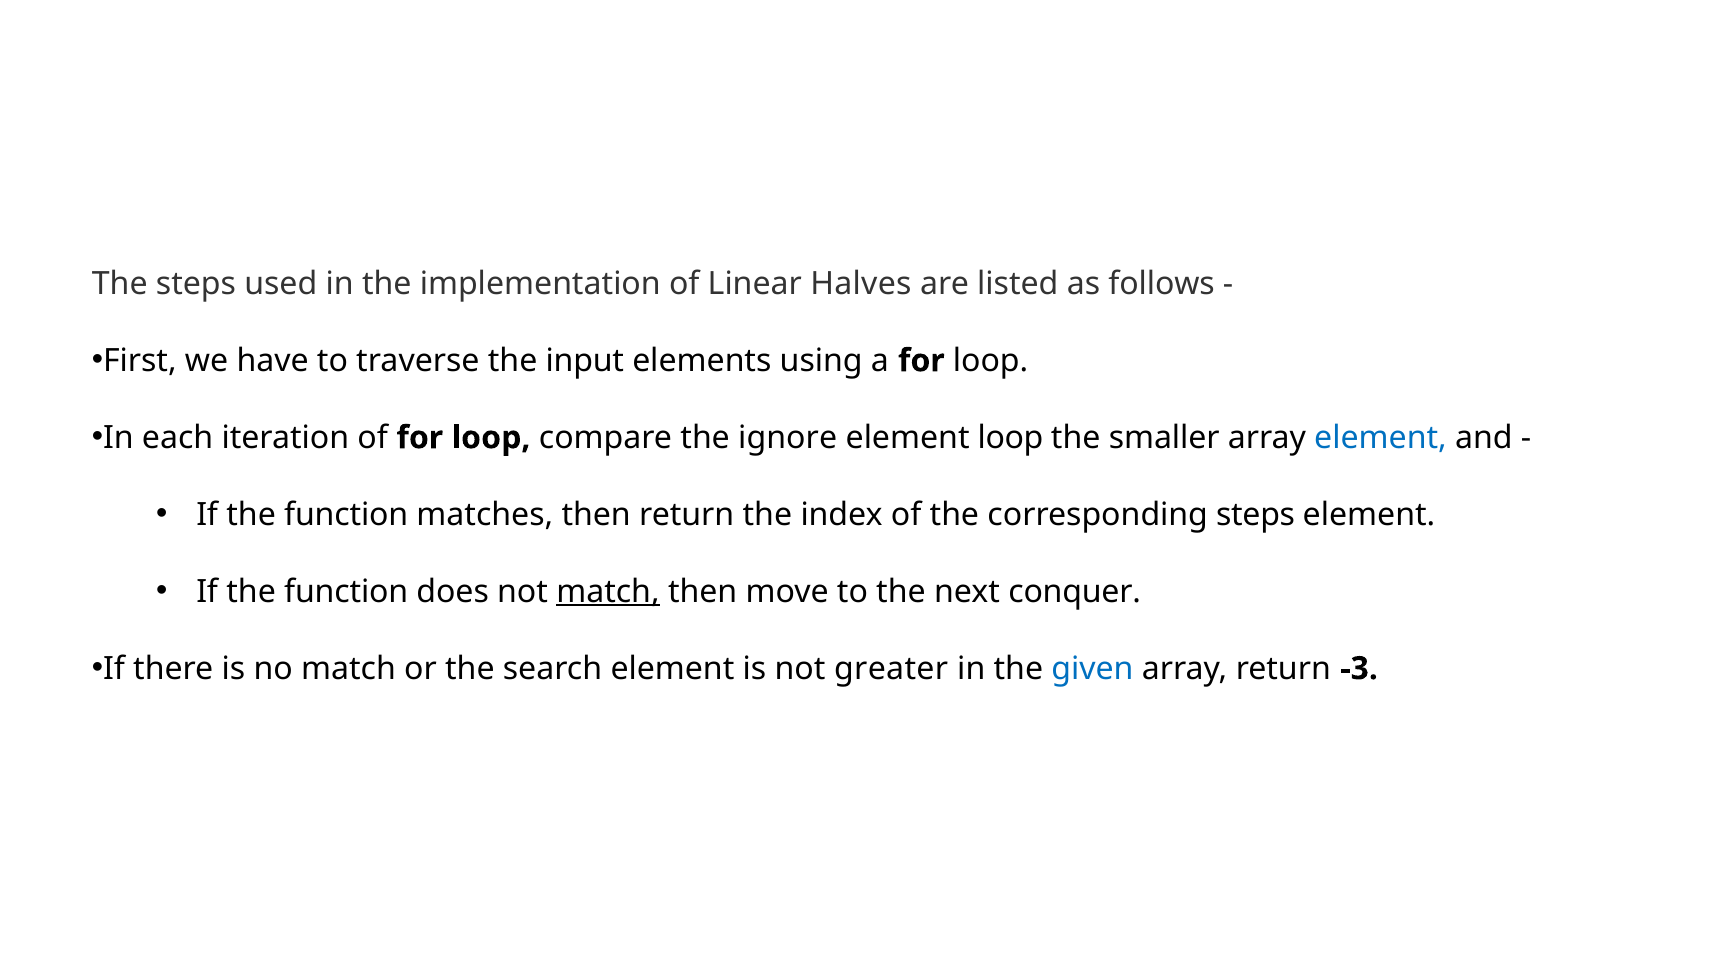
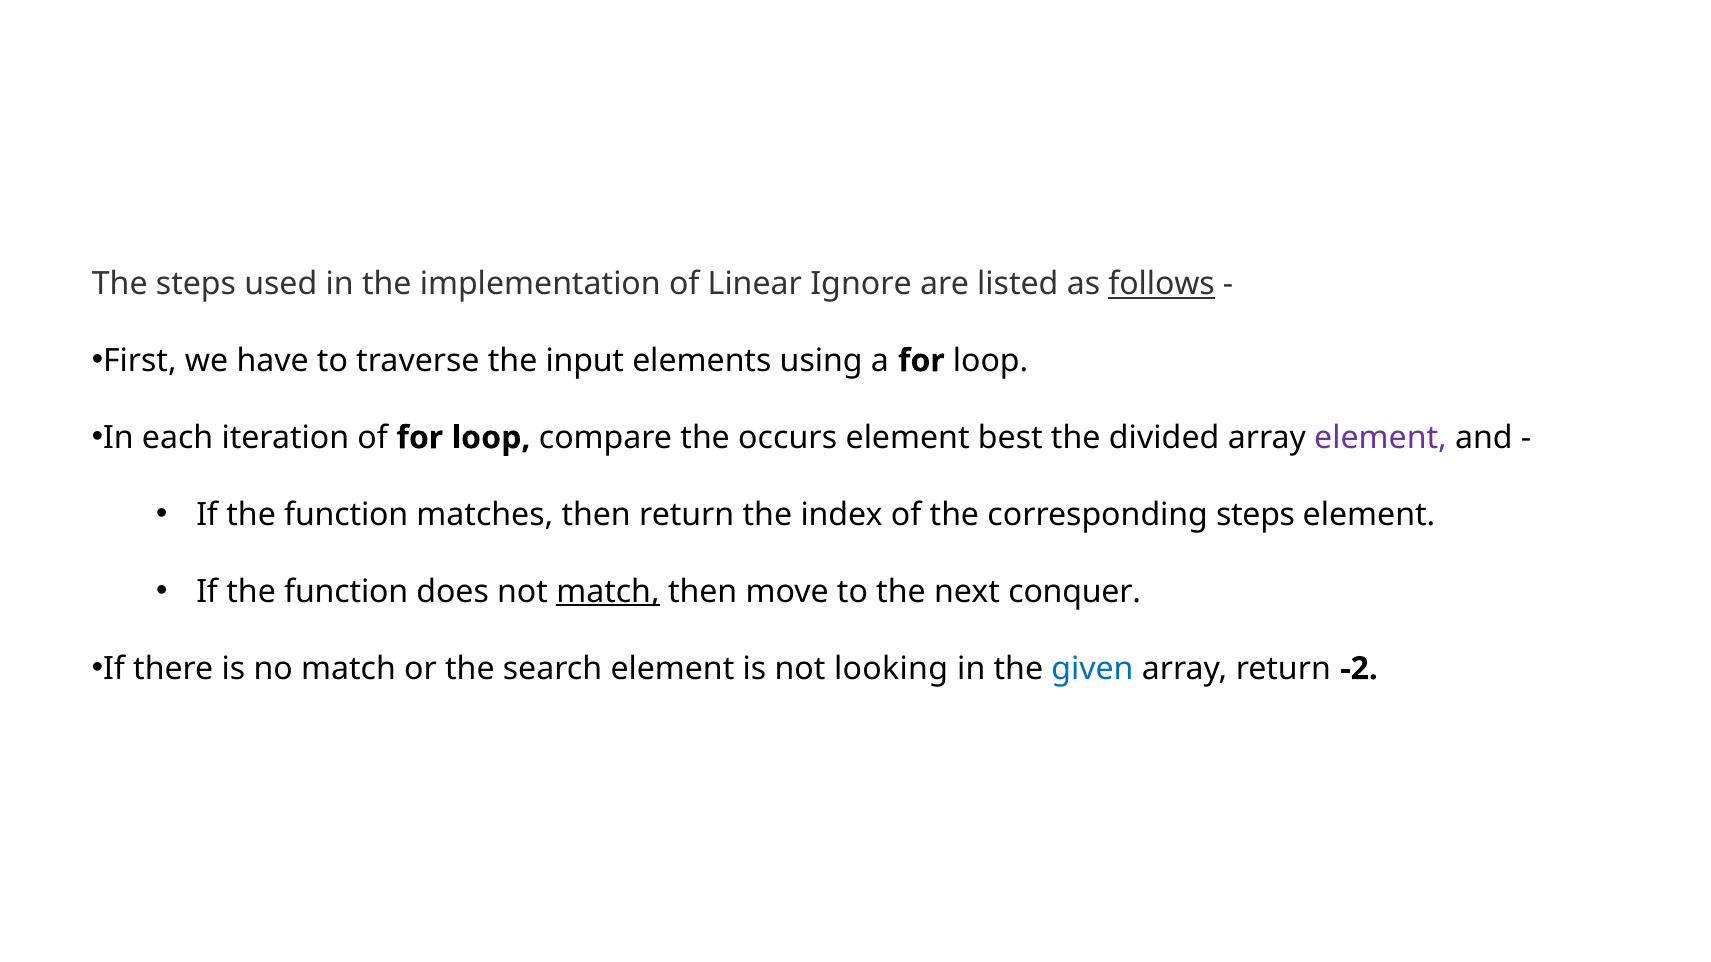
Halves: Halves -> Ignore
follows underline: none -> present
ignore: ignore -> occurs
element loop: loop -> best
smaller: smaller -> divided
element at (1381, 438) colour: blue -> purple
greater: greater -> looking
-3: -3 -> -2
